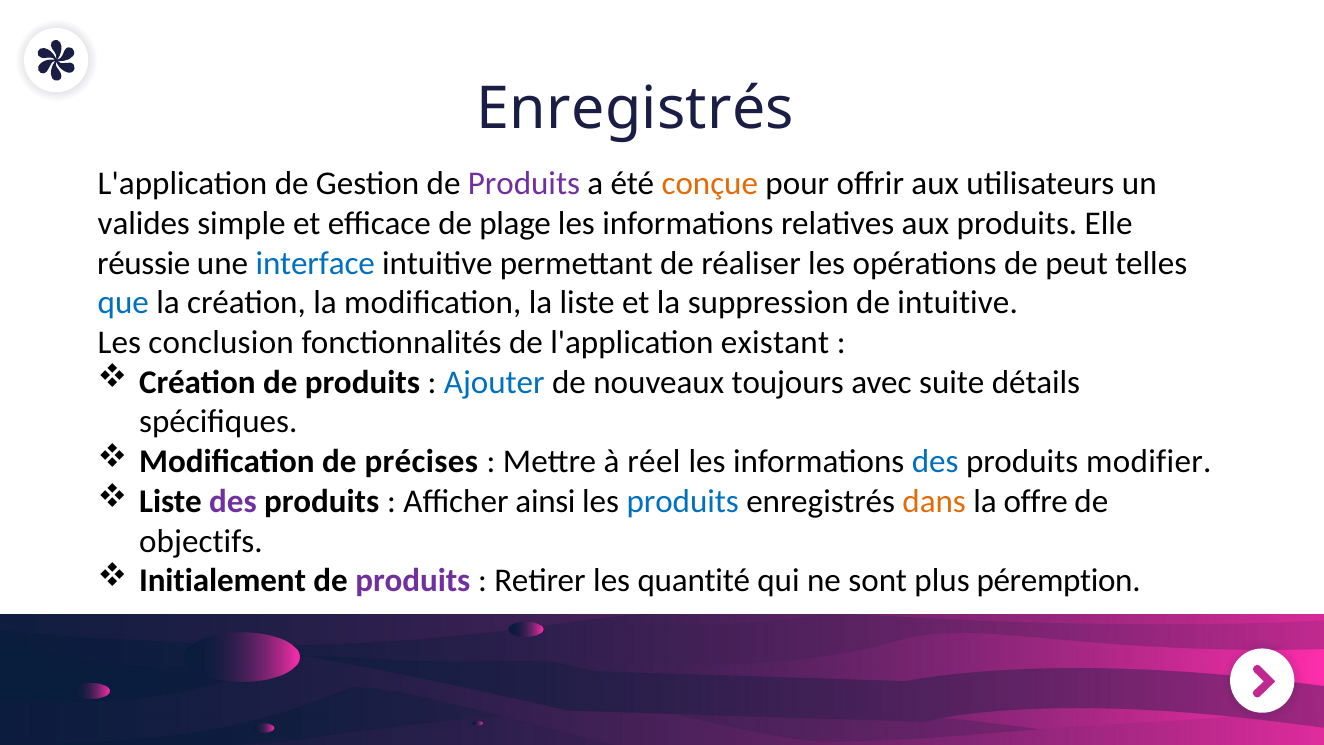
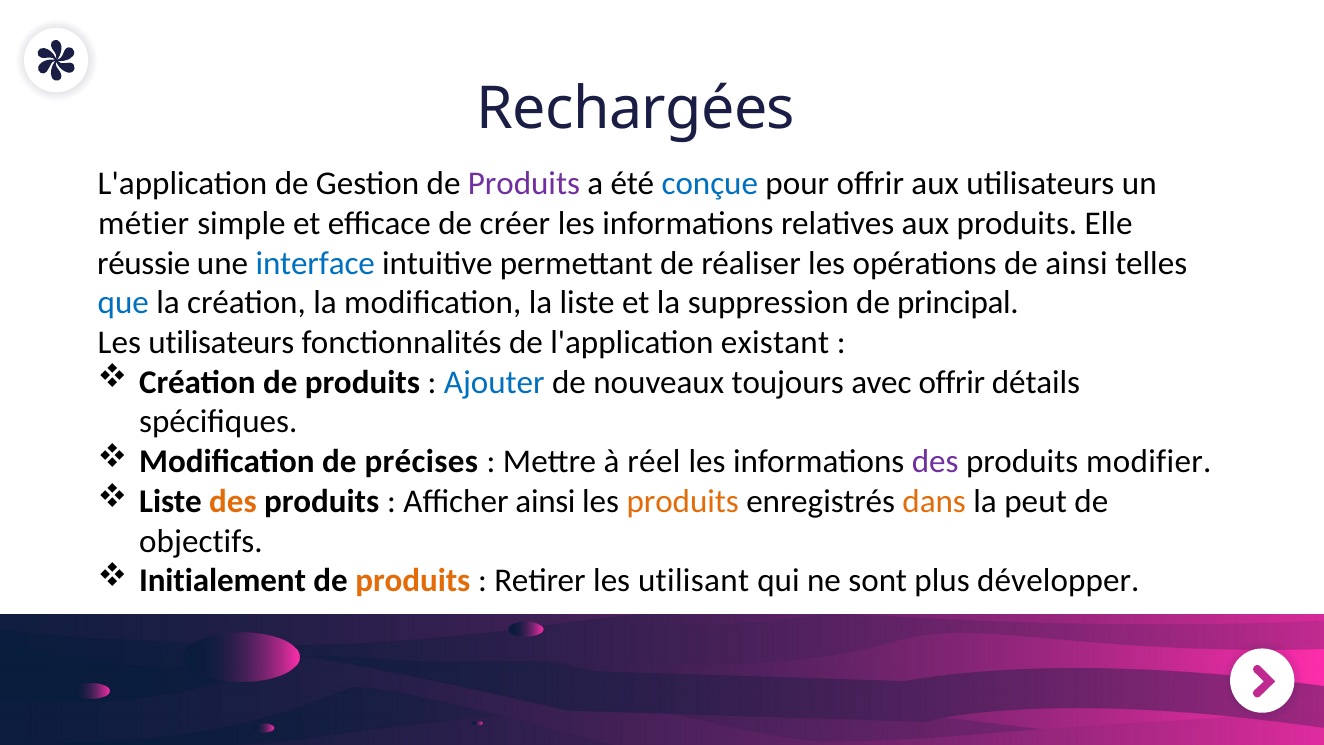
Enregistrés at (635, 109): Enregistrés -> Rechargées
conçue colour: orange -> blue
valides: valides -> métier
plage: plage -> créer
de peut: peut -> ainsi
de intuitive: intuitive -> principal
Les conclusion: conclusion -> utilisateurs
avec suite: suite -> offrir
des at (935, 462) colour: blue -> purple
des at (233, 501) colour: purple -> orange
produits at (683, 501) colour: blue -> orange
offre: offre -> peut
produits at (413, 581) colour: purple -> orange
quantité: quantité -> utilisant
péremption: péremption -> développer
